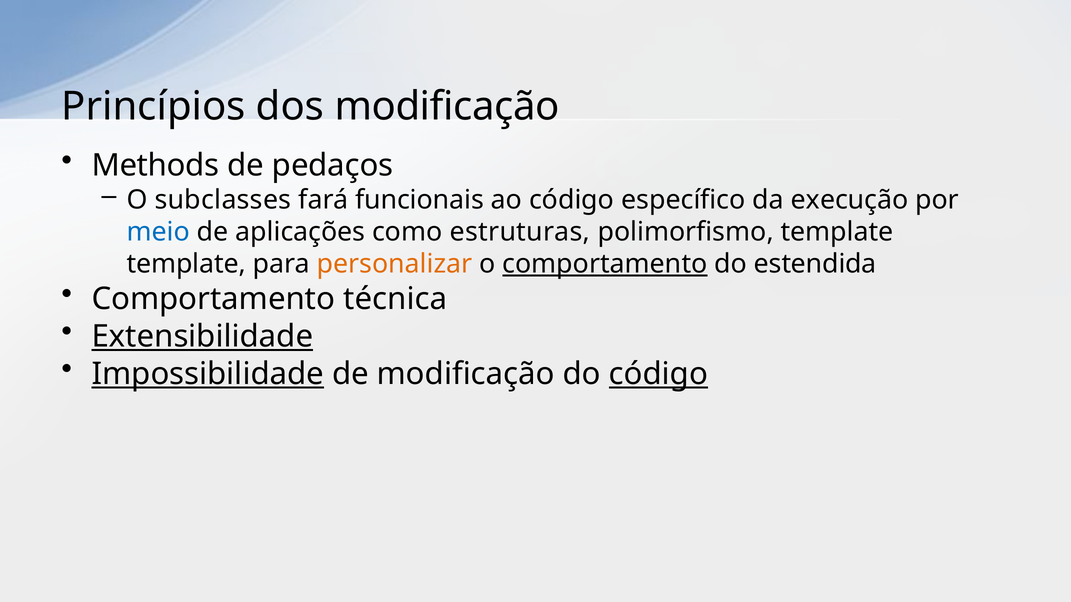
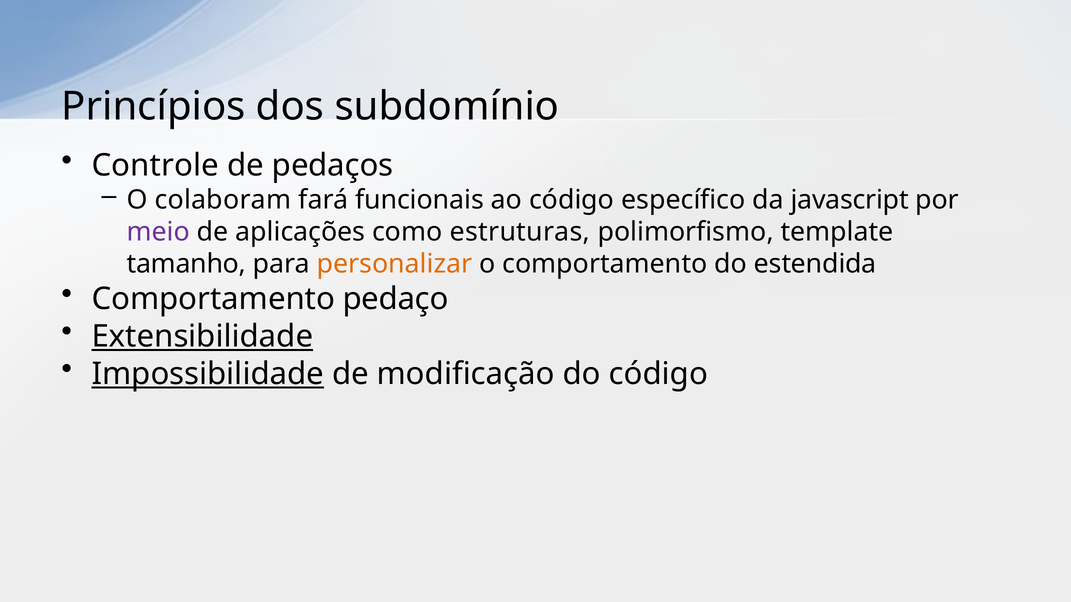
dos modificação: modificação -> subdomínio
Methods: Methods -> Controle
subclasses: subclasses -> colaboram
execução: execução -> javascript
meio colour: blue -> purple
template at (186, 264): template -> tamanho
comportamento at (605, 264) underline: present -> none
técnica: técnica -> pedaço
código at (658, 374) underline: present -> none
